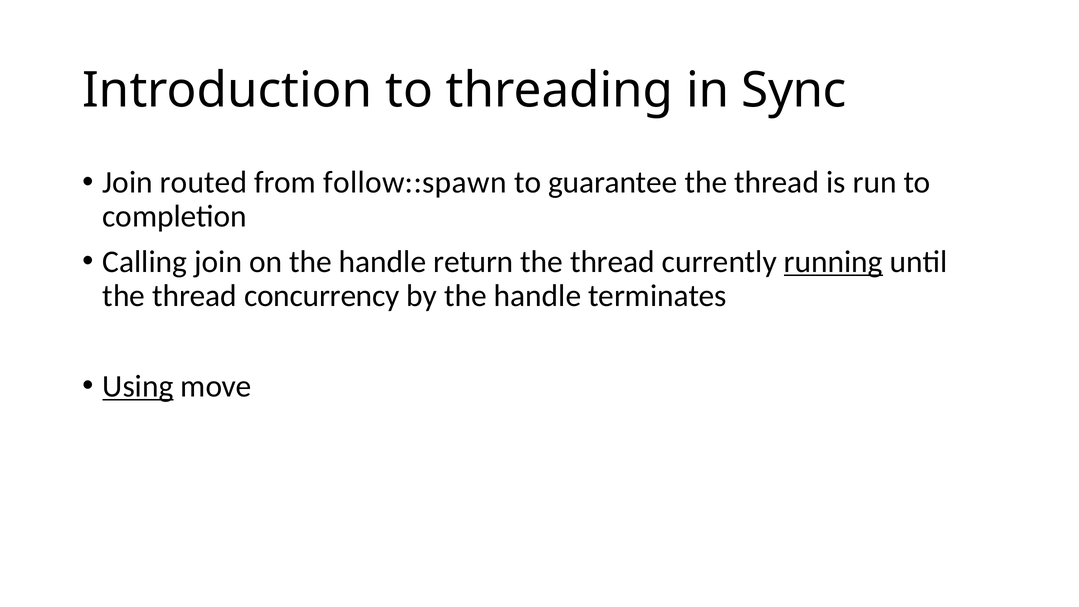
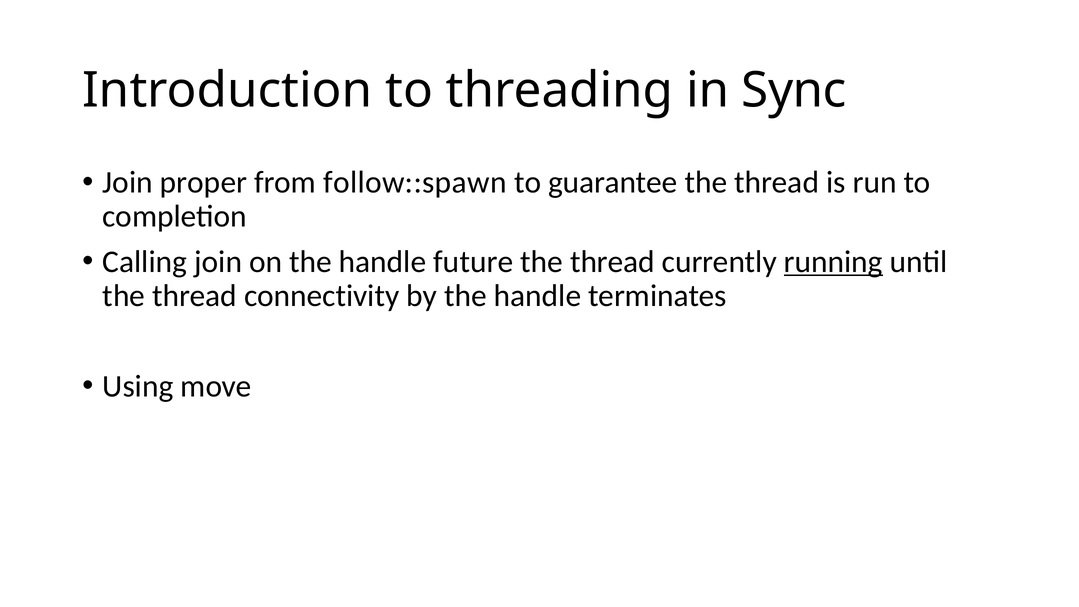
routed: routed -> proper
return: return -> future
concurrency: concurrency -> connectivity
Using underline: present -> none
